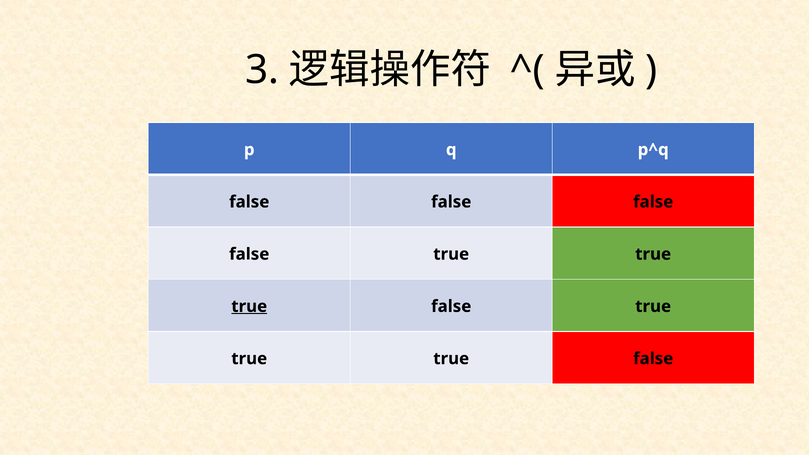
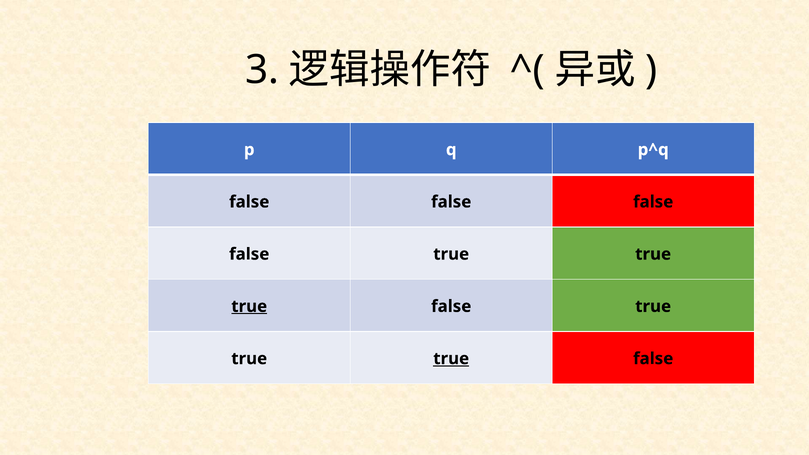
true at (451, 359) underline: none -> present
